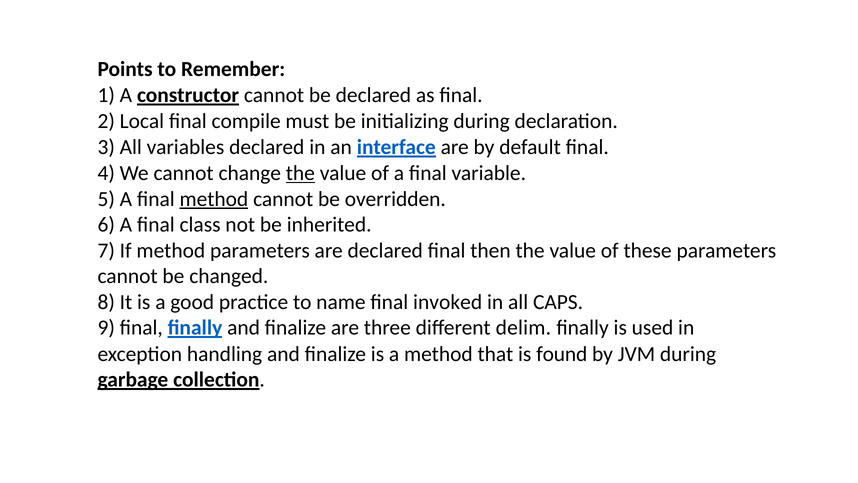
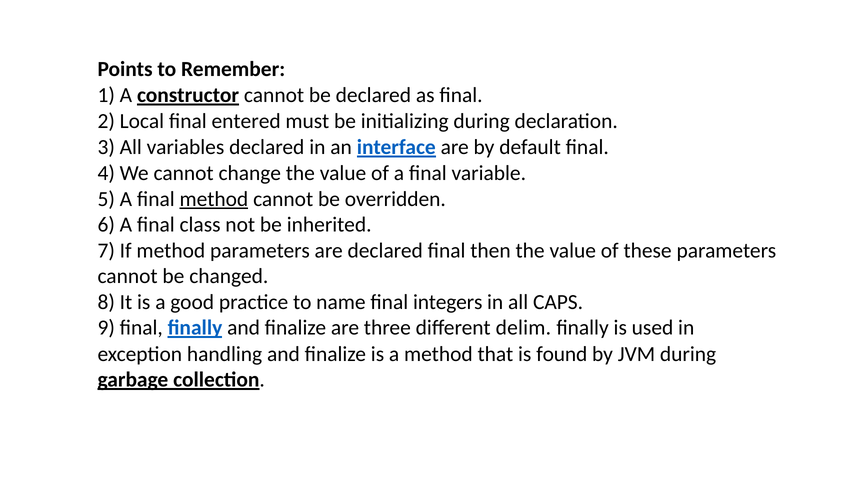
compile: compile -> entered
the at (300, 173) underline: present -> none
invoked: invoked -> integers
